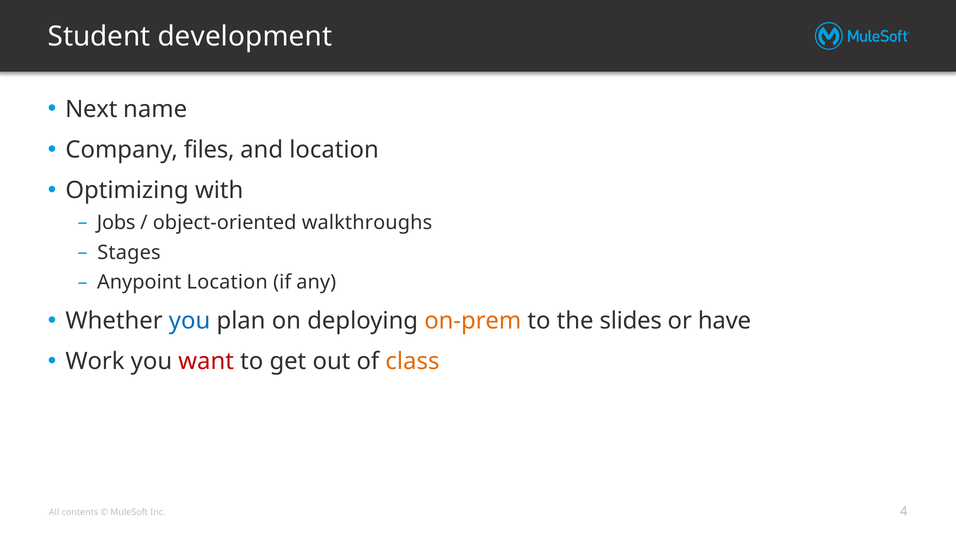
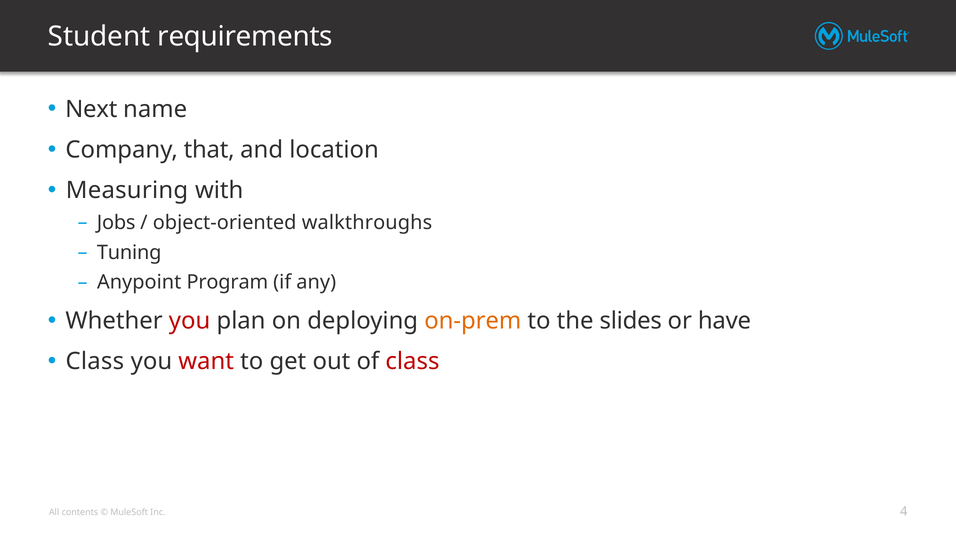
development: development -> requirements
files: files -> that
Optimizing: Optimizing -> Measuring
Stages: Stages -> Tuning
Anypoint Location: Location -> Program
you at (190, 321) colour: blue -> red
Work at (95, 362): Work -> Class
class at (412, 362) colour: orange -> red
